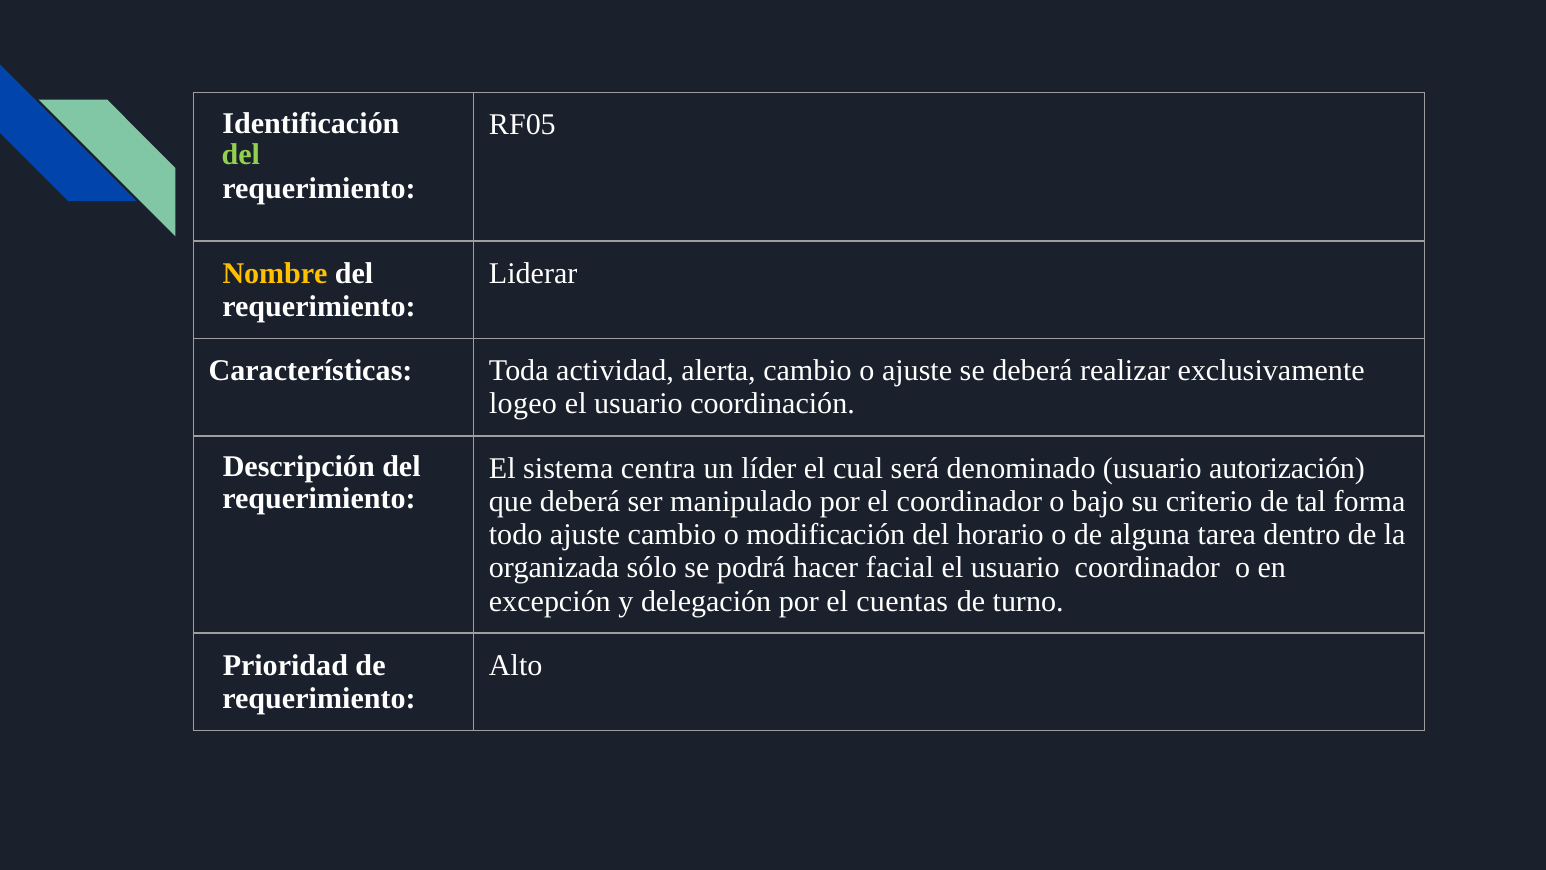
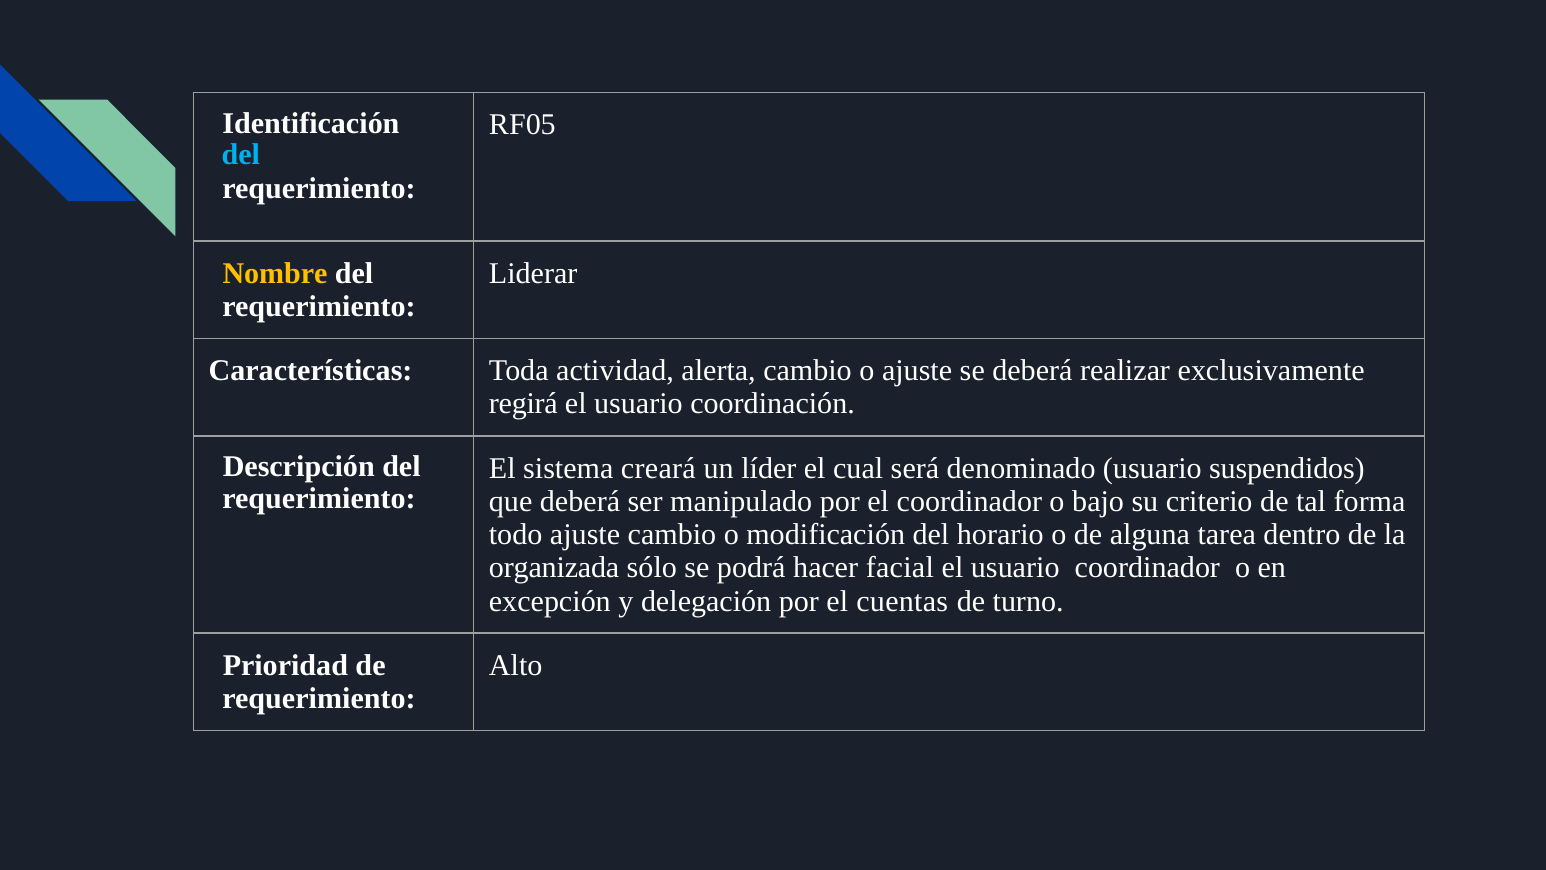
del at (241, 155) colour: light green -> light blue
logeo: logeo -> regirá
centra: centra -> creará
autorización: autorización -> suspendidos
